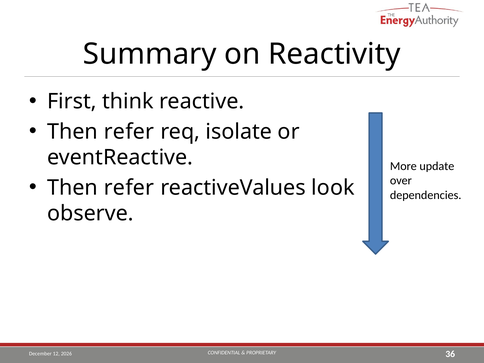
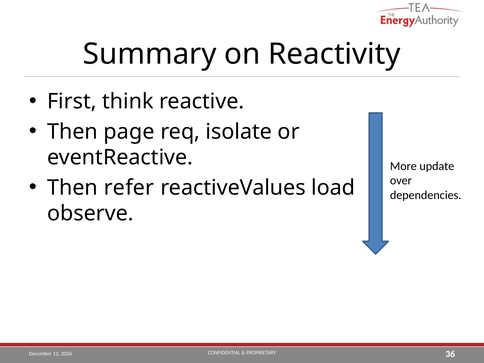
refer at (129, 132): refer -> page
look: look -> load
